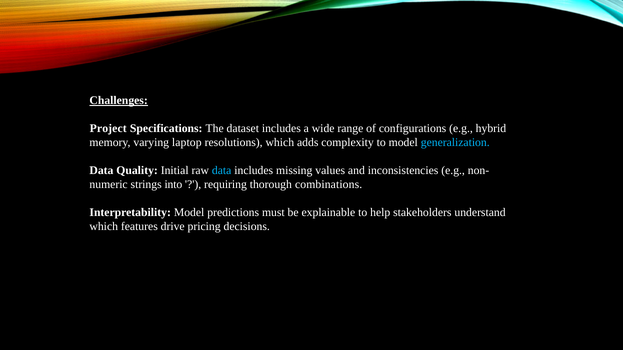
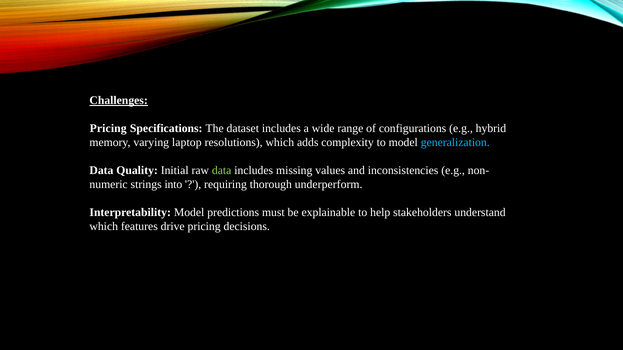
Project at (108, 129): Project -> Pricing
data at (222, 171) colour: light blue -> light green
combinations: combinations -> underperform
